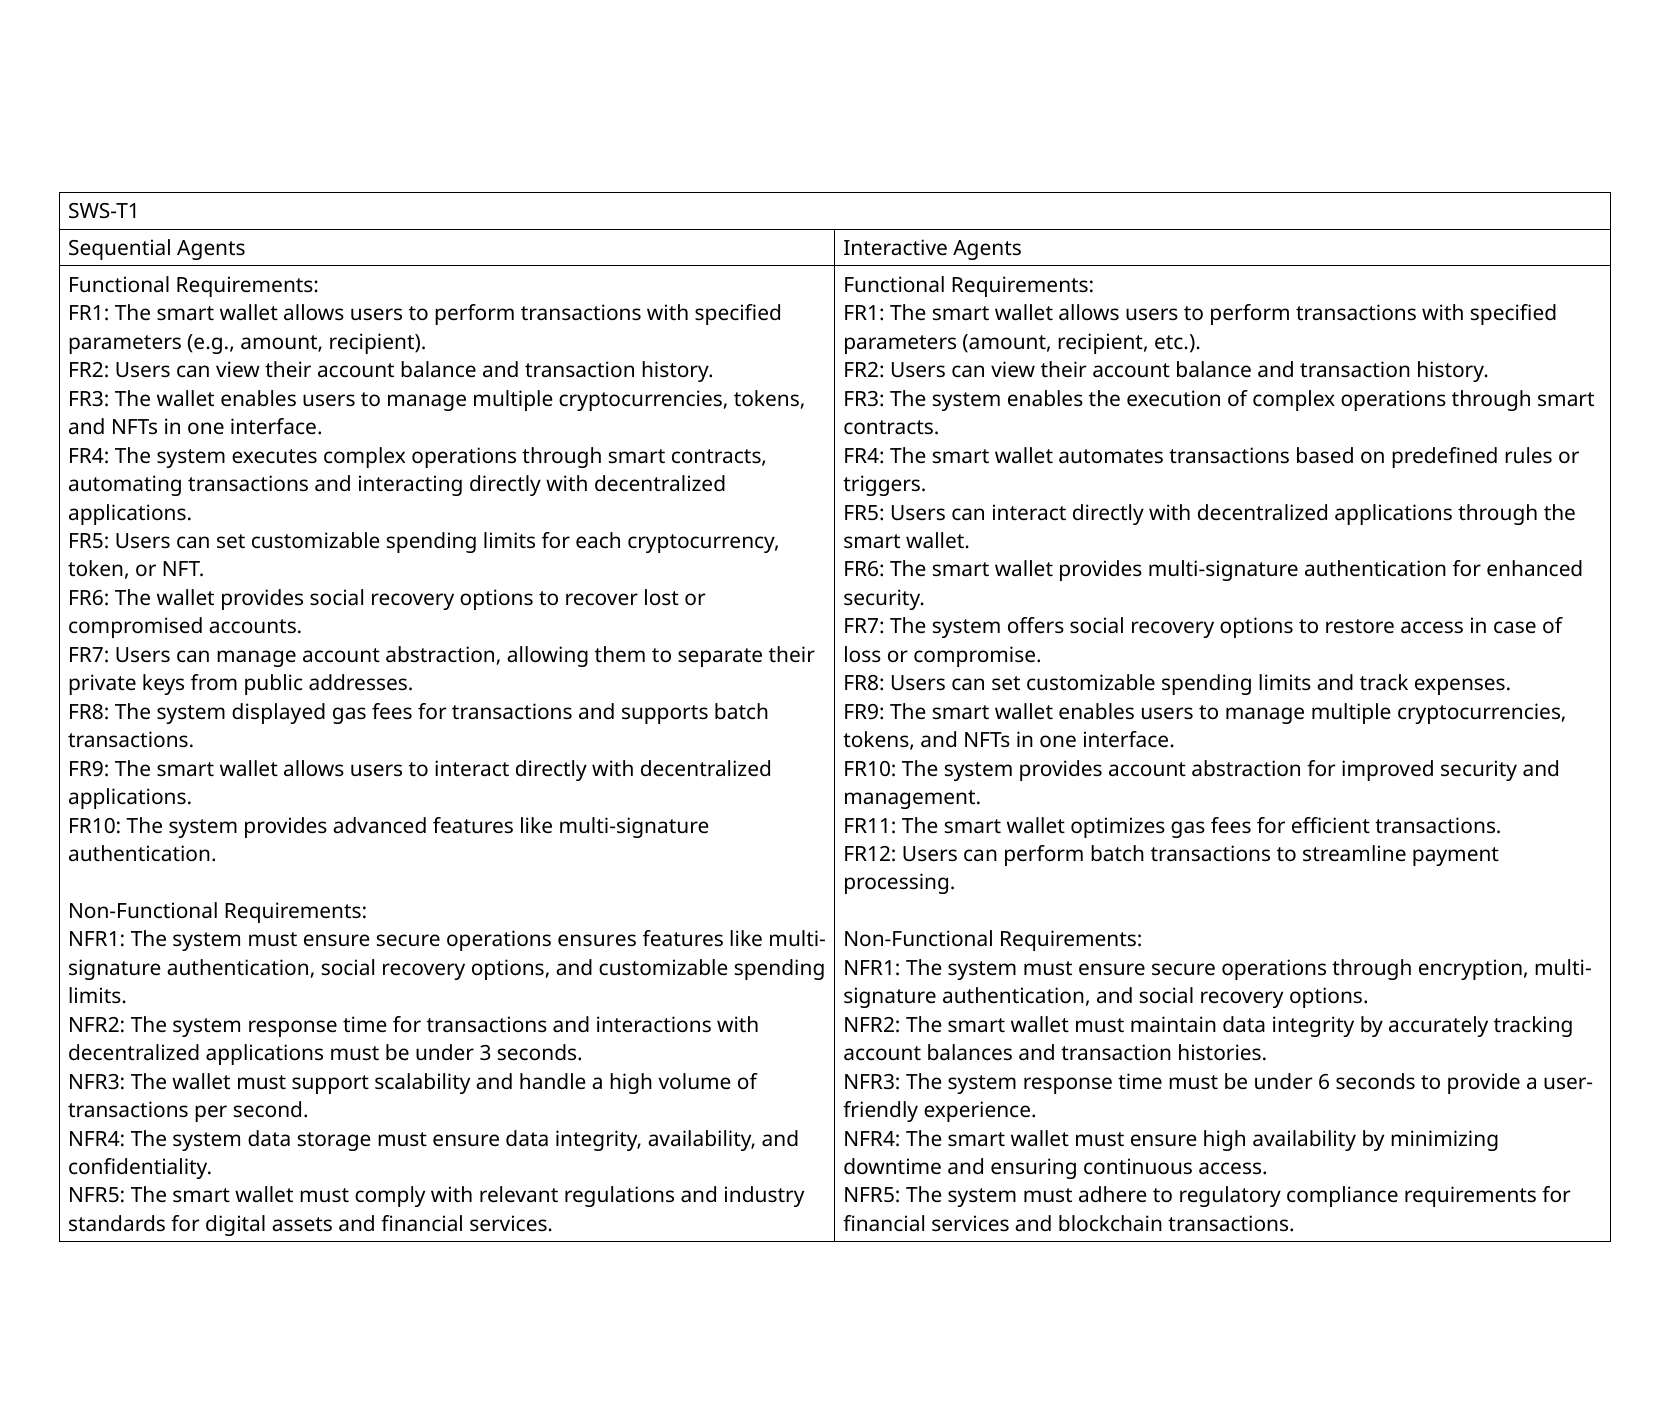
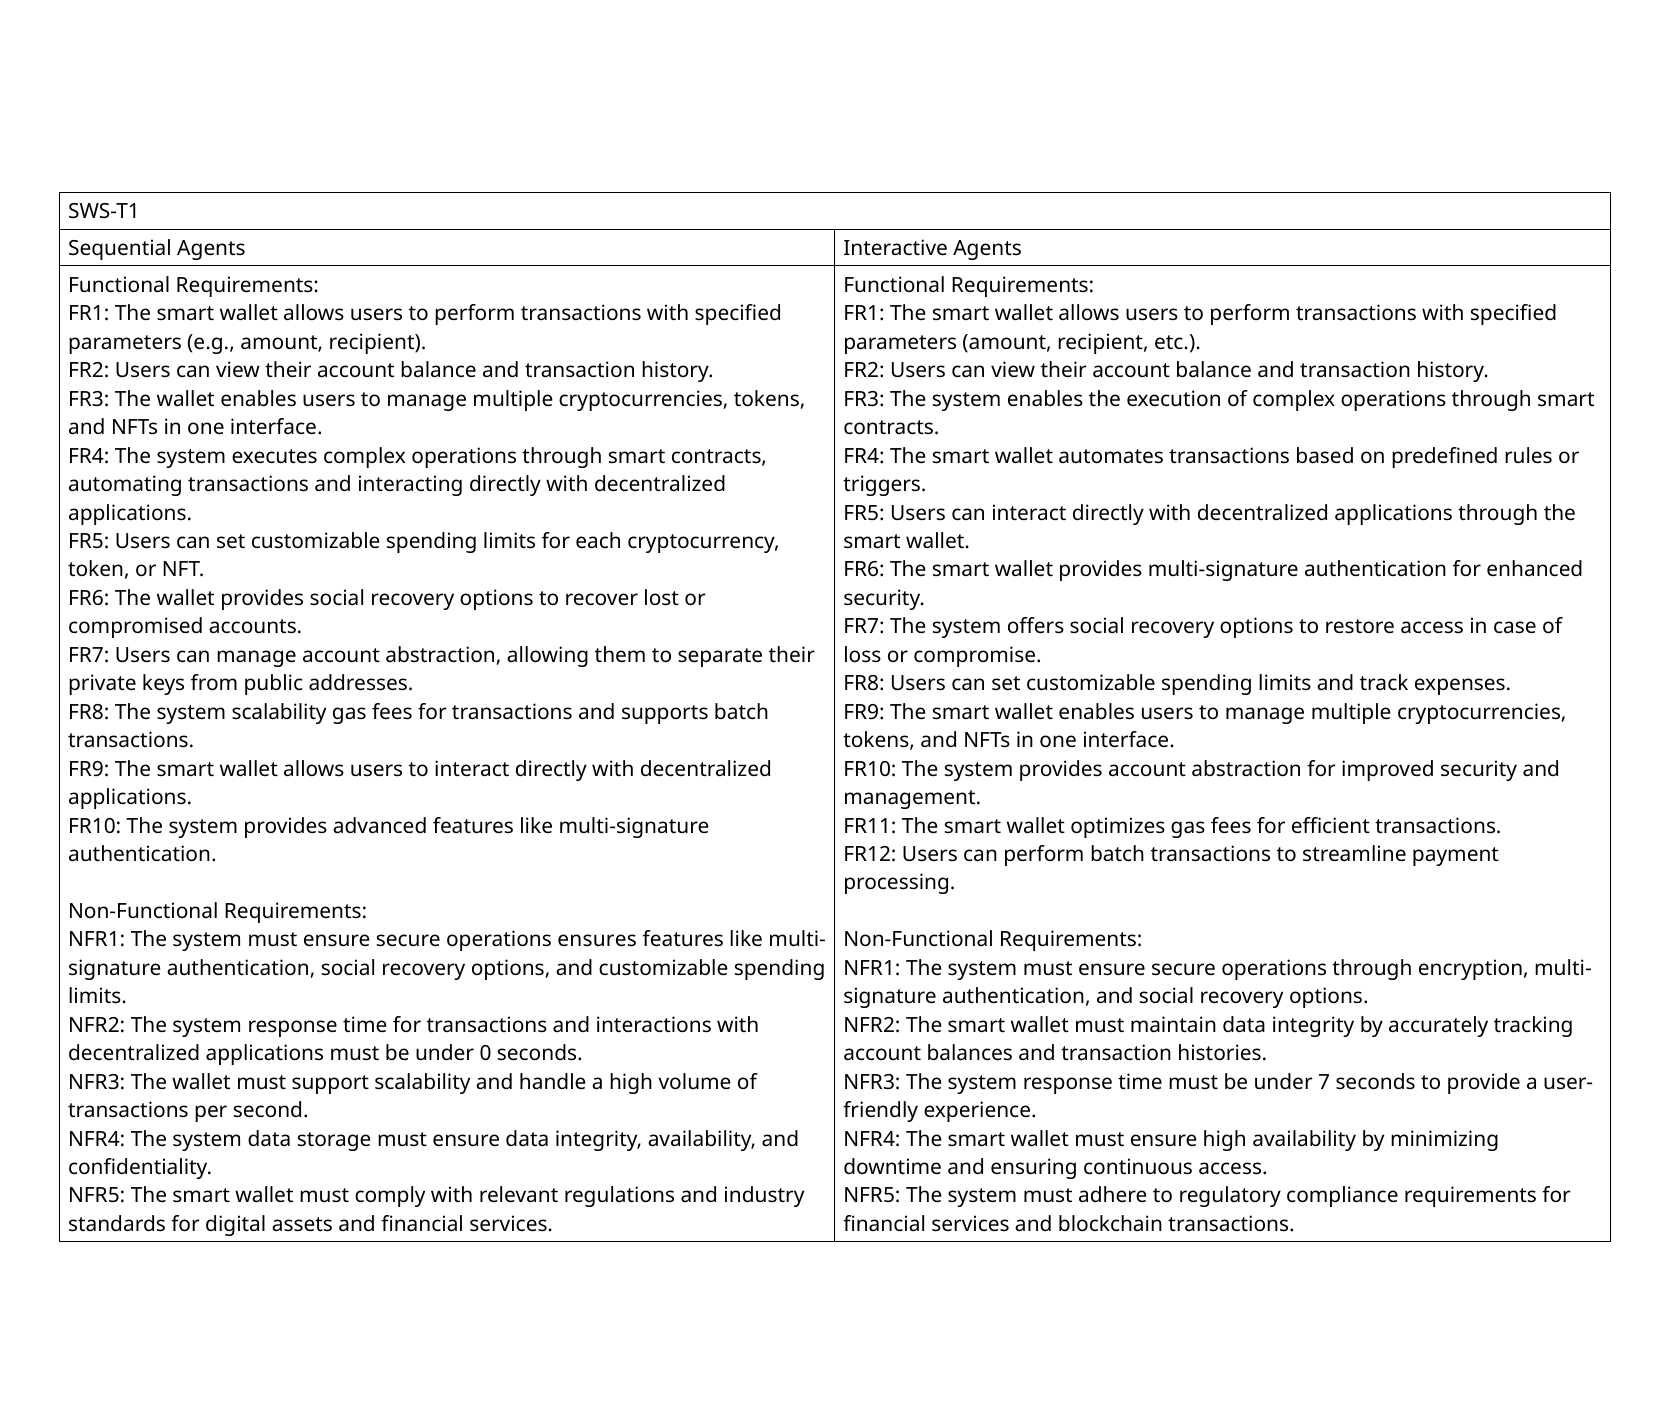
system displayed: displayed -> scalability
3: 3 -> 0
6: 6 -> 7
